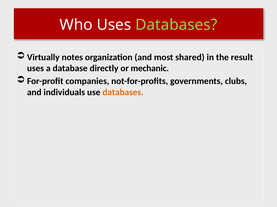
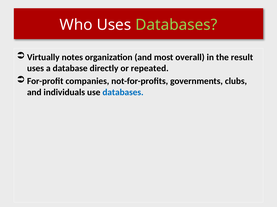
shared: shared -> overall
mechanic: mechanic -> repeated
databases at (123, 93) colour: orange -> blue
